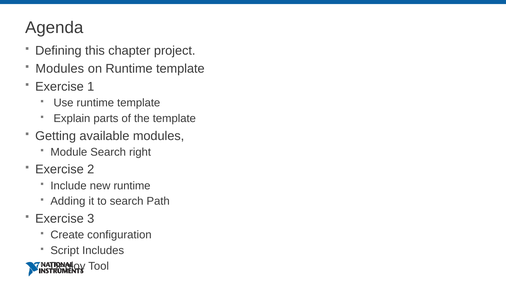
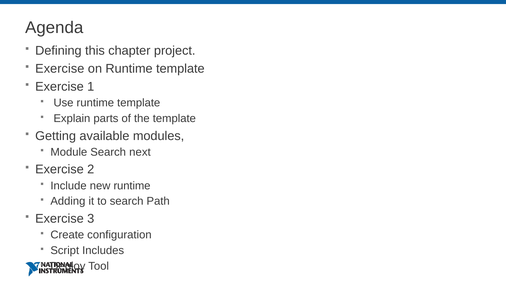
Modules at (60, 69): Modules -> Exercise
right: right -> next
